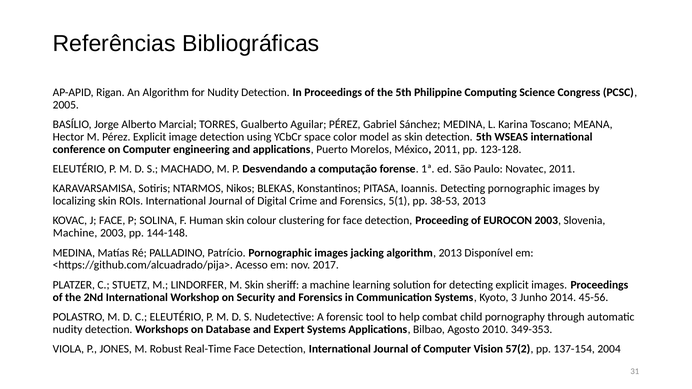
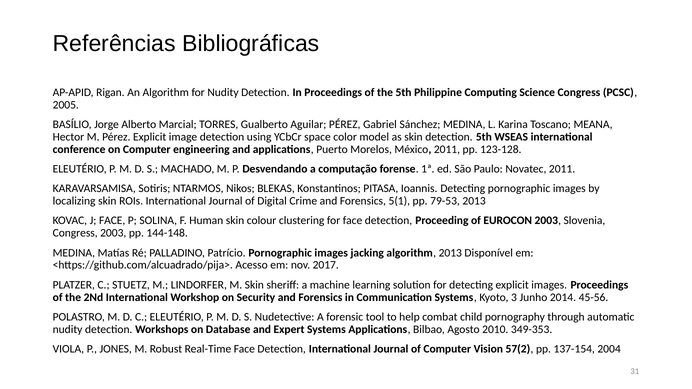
38-53: 38-53 -> 79-53
Machine at (75, 233): Machine -> Congress
